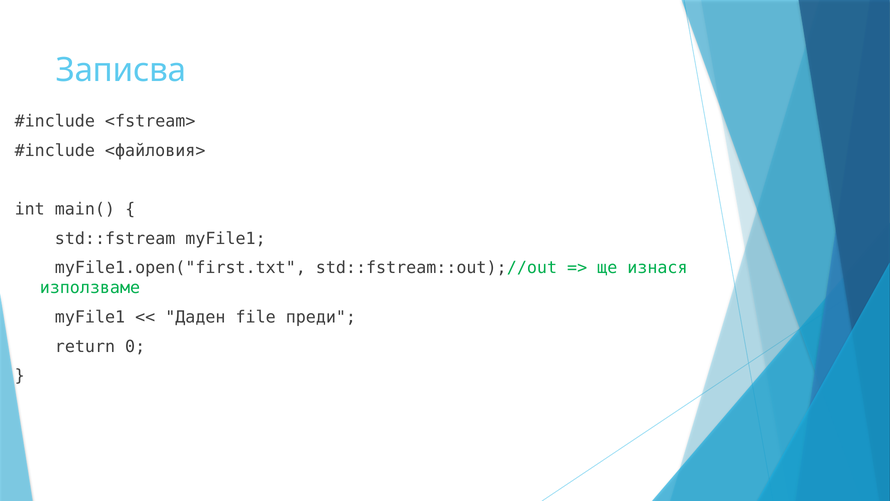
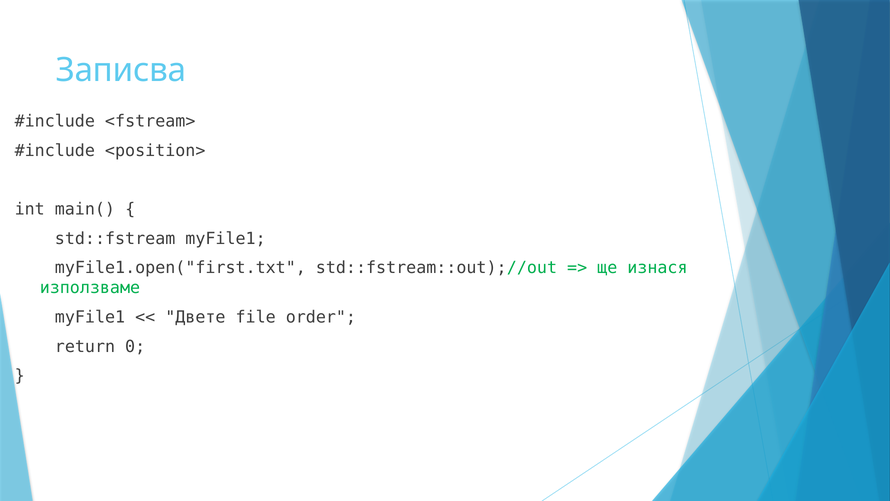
<файловия>: <файловия> -> <position>
Даден: Даден -> Двете
преди: преди -> order
